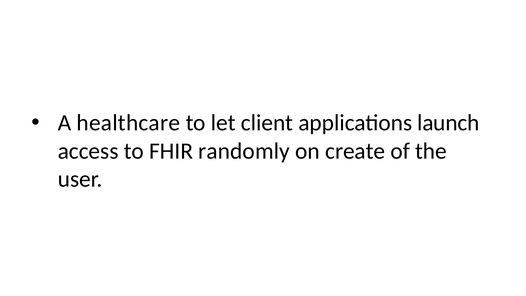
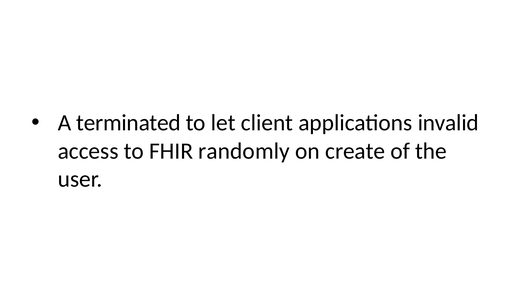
healthcare: healthcare -> terminated
launch: launch -> invalid
